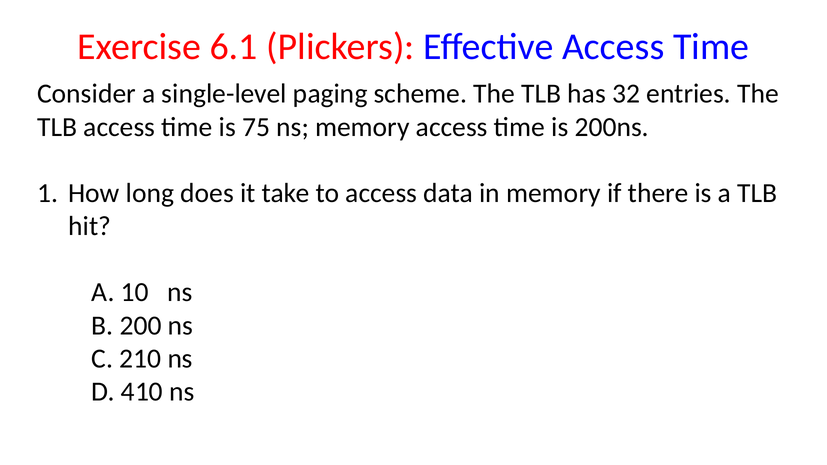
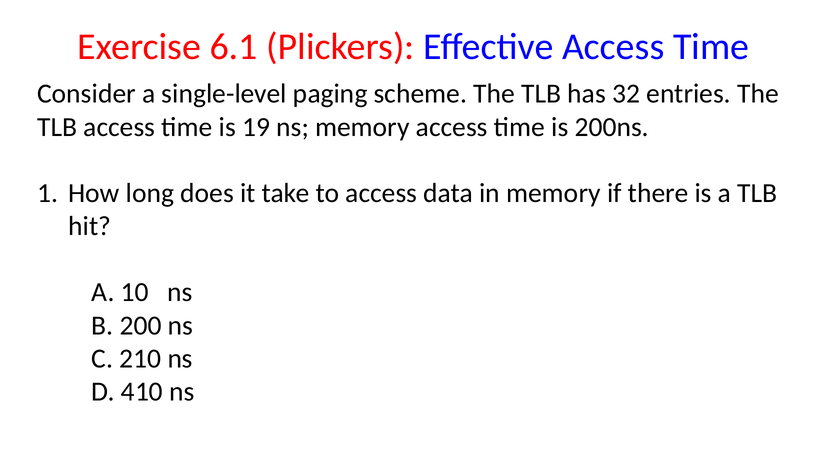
75: 75 -> 19
